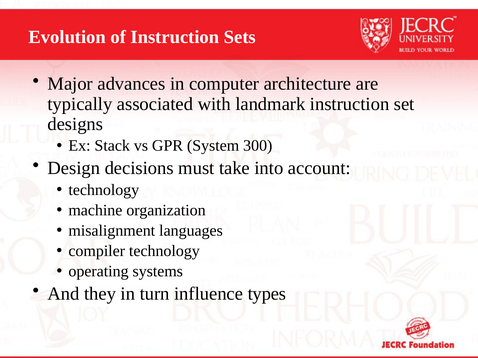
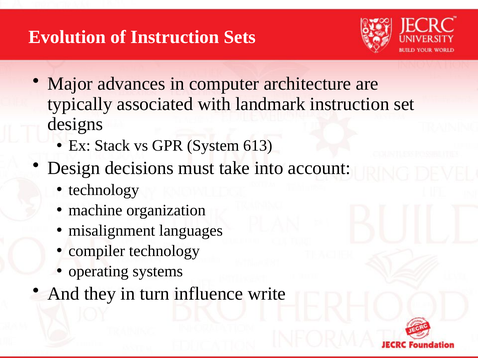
300: 300 -> 613
types: types -> write
